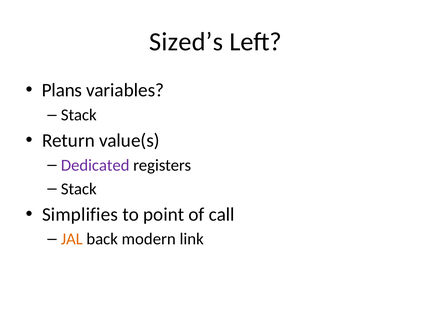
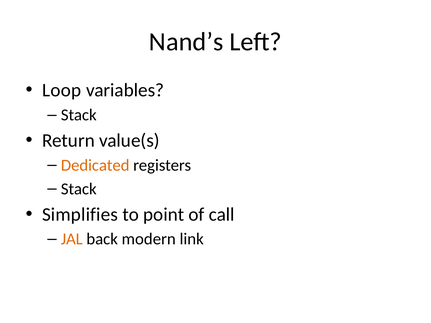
Sized’s: Sized’s -> Nand’s
Plans: Plans -> Loop
Dedicated colour: purple -> orange
